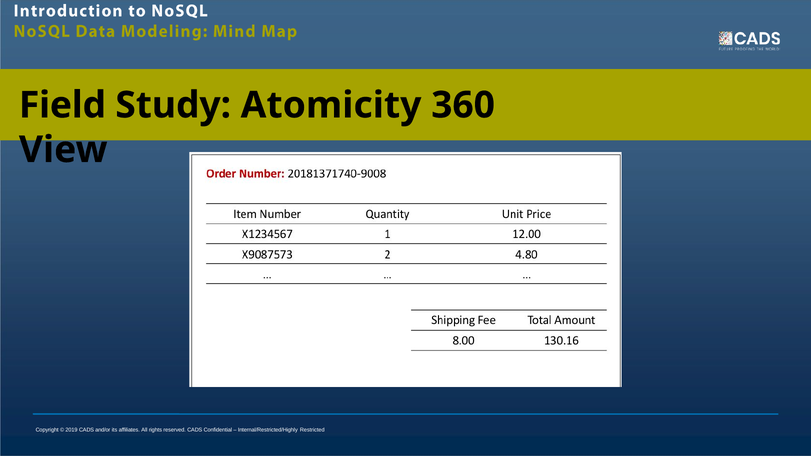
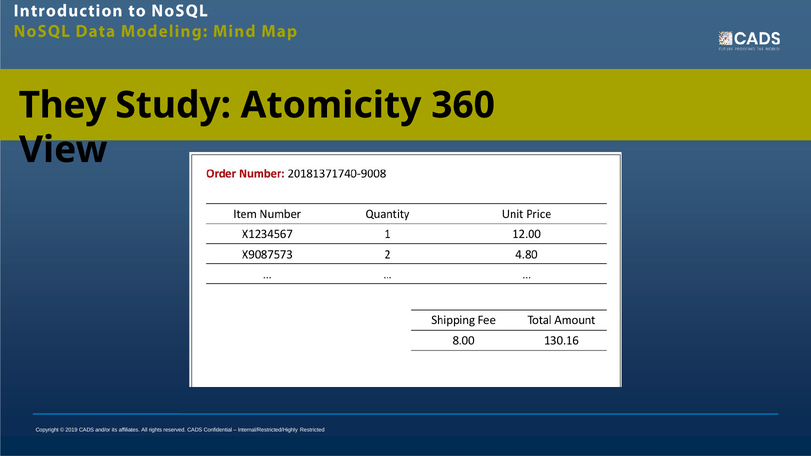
Field: Field -> They
